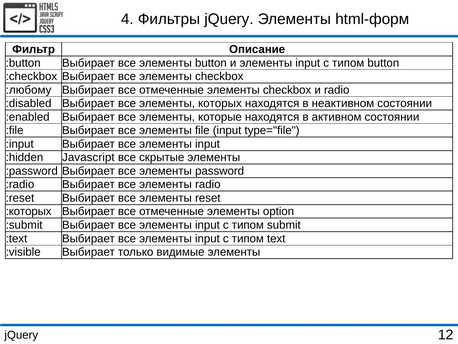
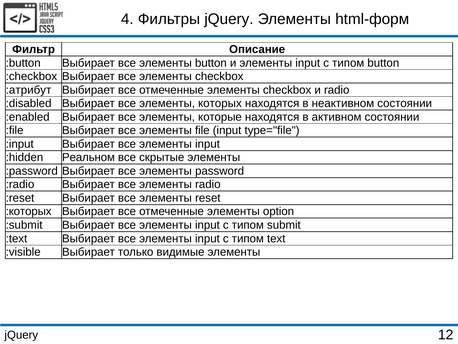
:любому: :любому -> :атрибут
Javascript: Javascript -> Реальном
